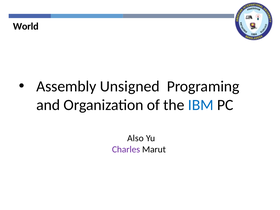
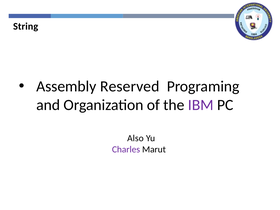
World: World -> String
Unsigned: Unsigned -> Reserved
IBM colour: blue -> purple
